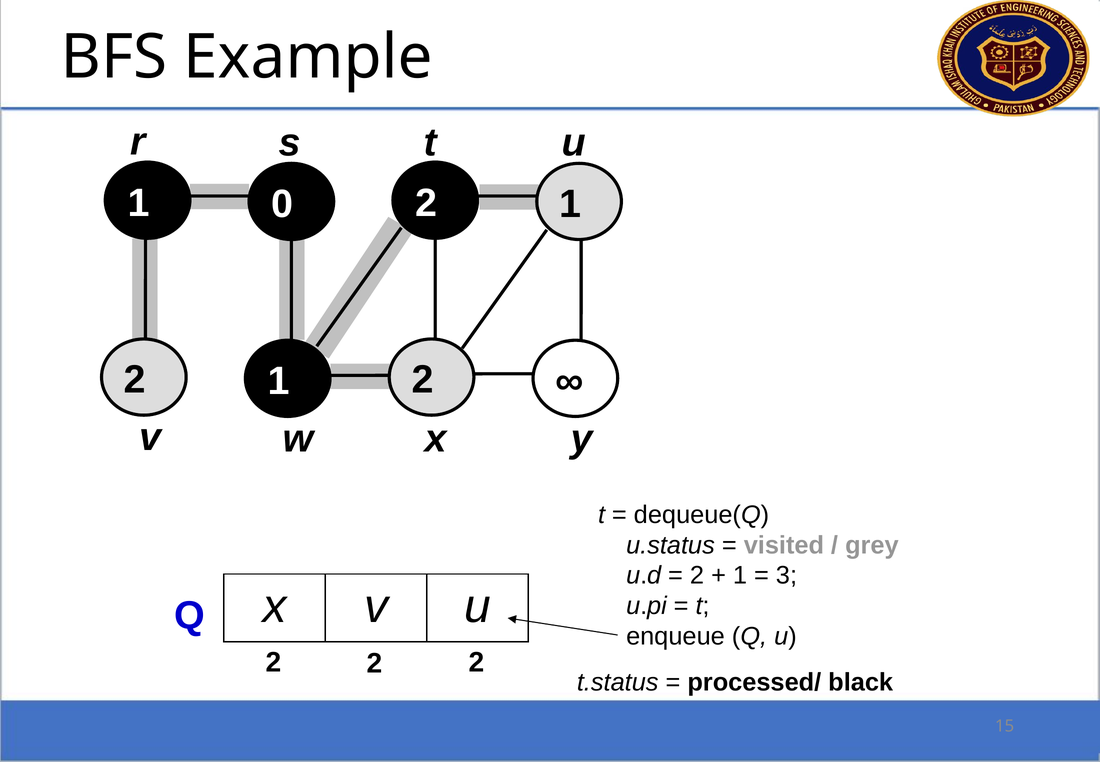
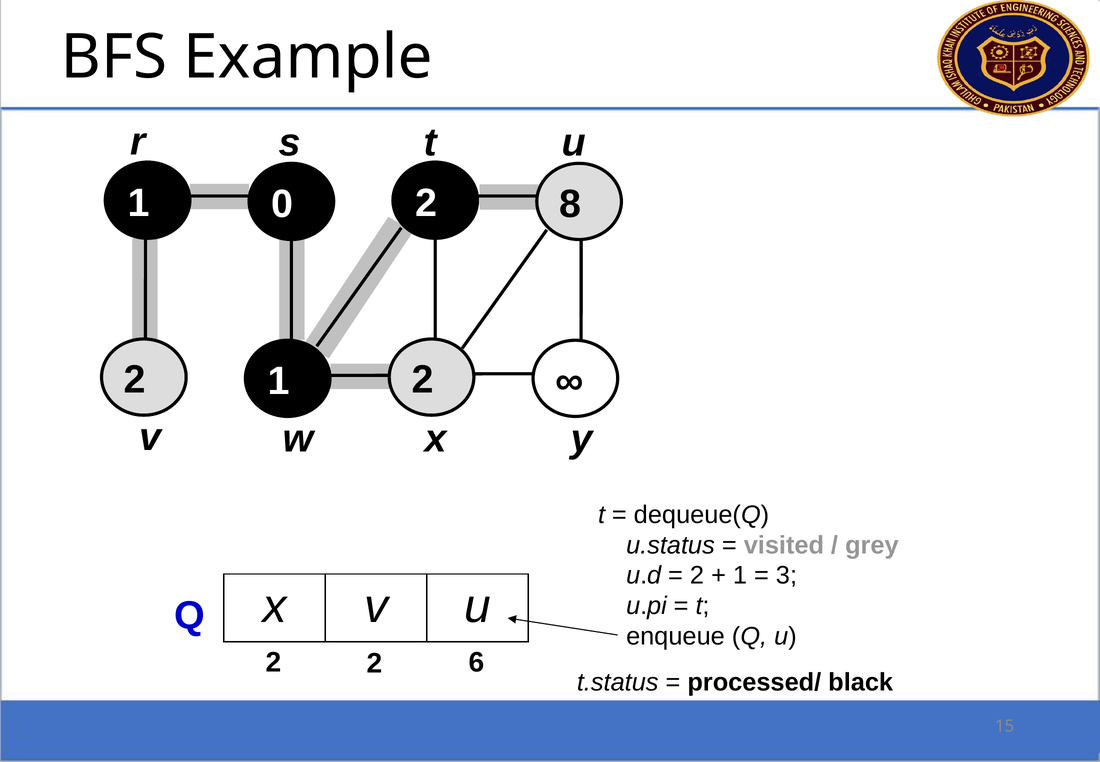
2 1: 1 -> 8
2 2 2: 2 -> 6
